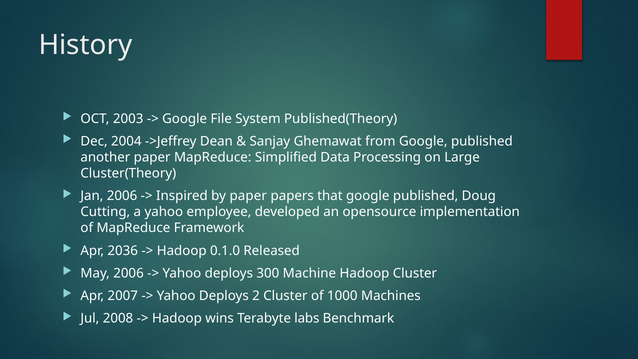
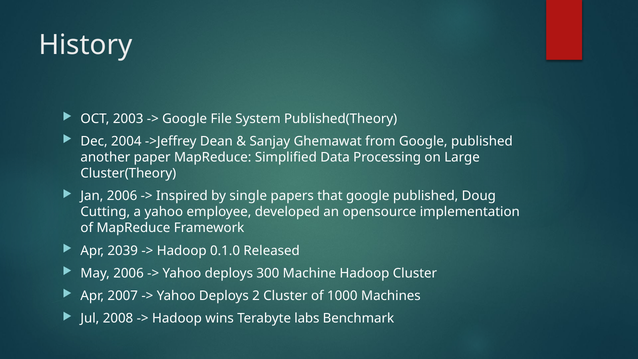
by paper: paper -> single
2036: 2036 -> 2039
